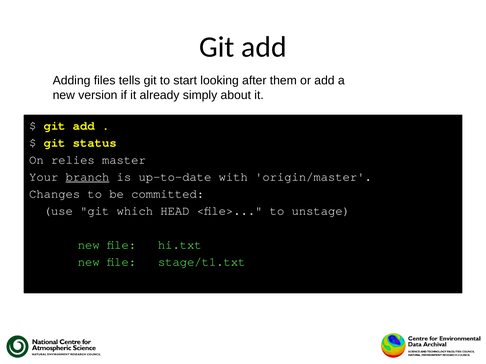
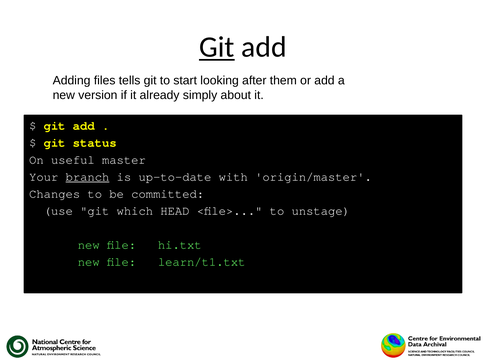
Git at (217, 47) underline: none -> present
relies: relies -> useful
stage/t1.txt: stage/t1.txt -> learn/t1.txt
